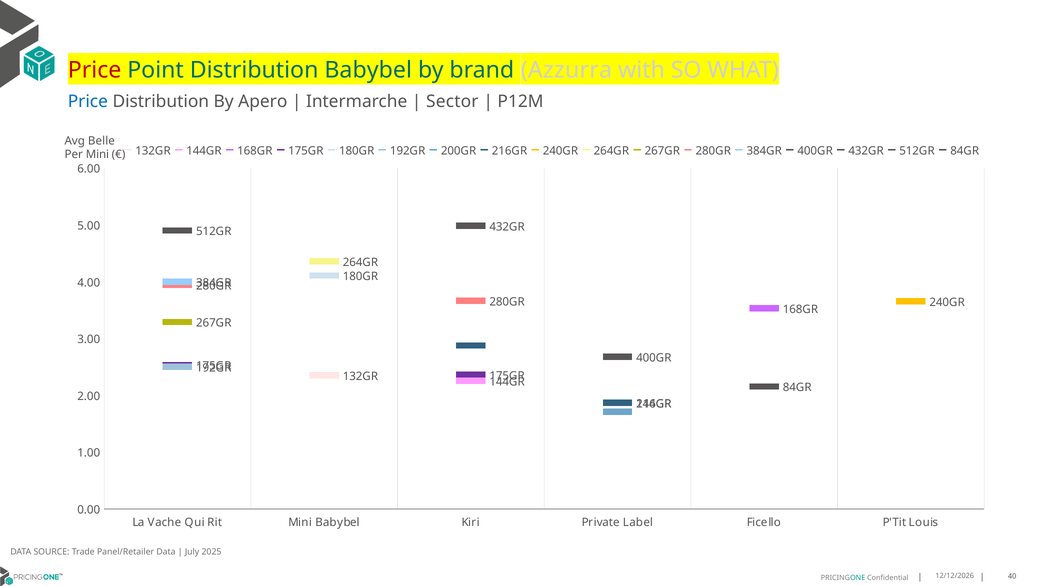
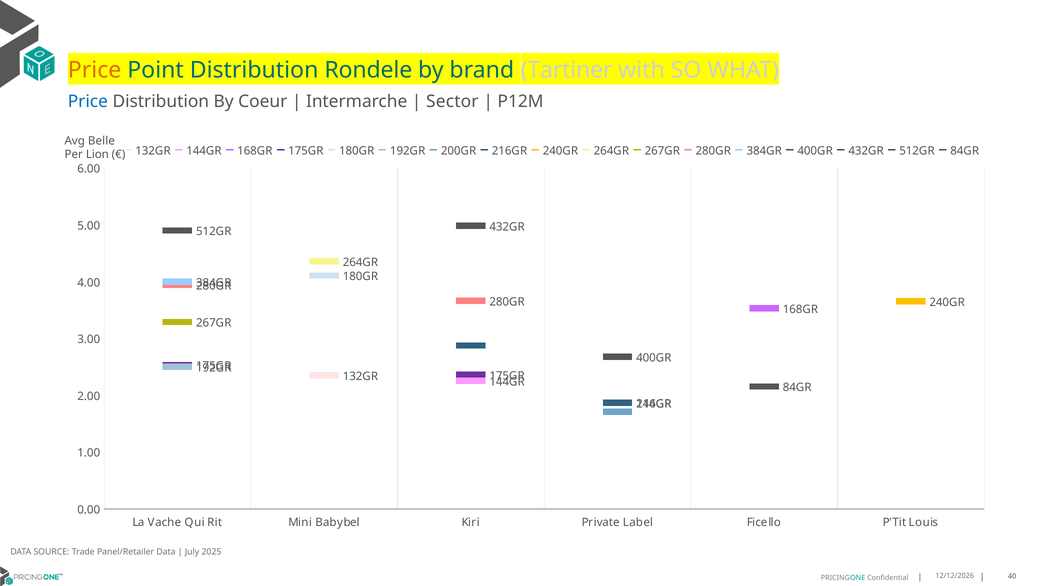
Price at (95, 70) colour: red -> orange
Distribution Babybel: Babybel -> Rondele
Azzurra: Azzurra -> Tartiner
Apero: Apero -> Coeur
Per Mini: Mini -> Lion
